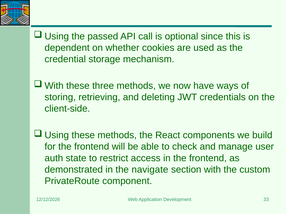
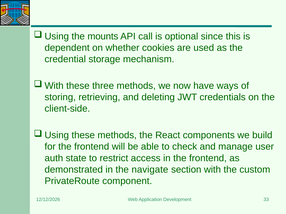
passed: passed -> mounts
